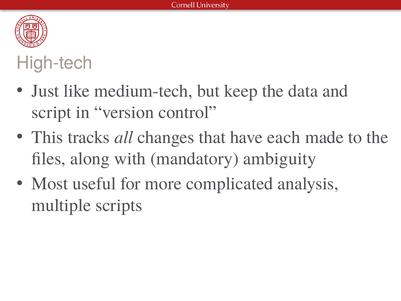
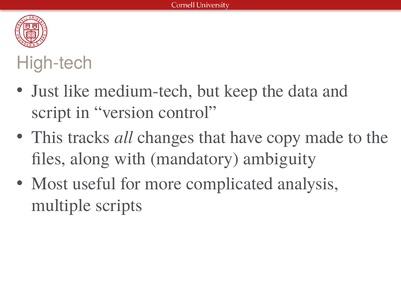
each: each -> copy
